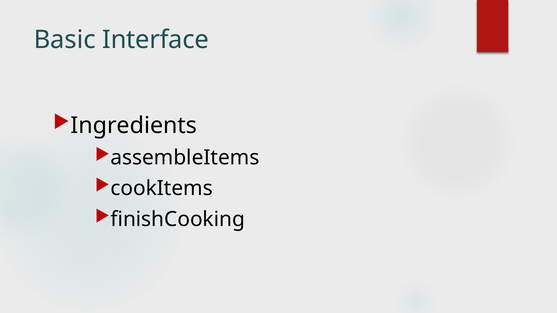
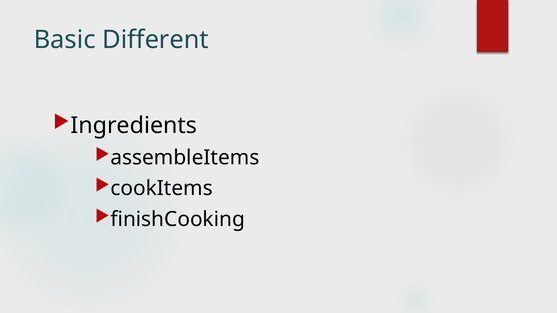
Interface: Interface -> Different
